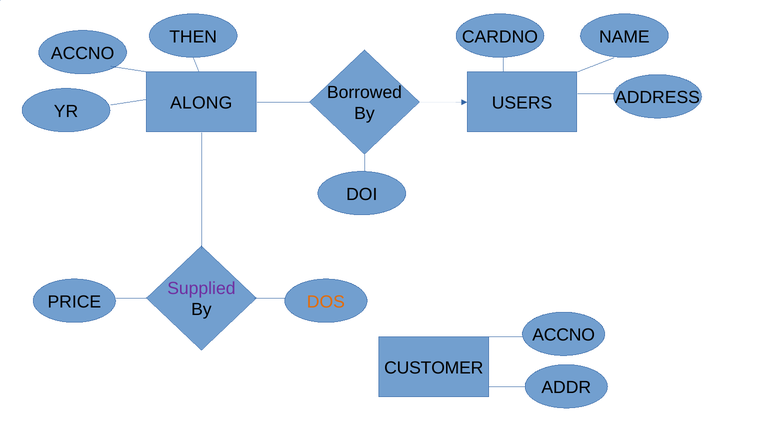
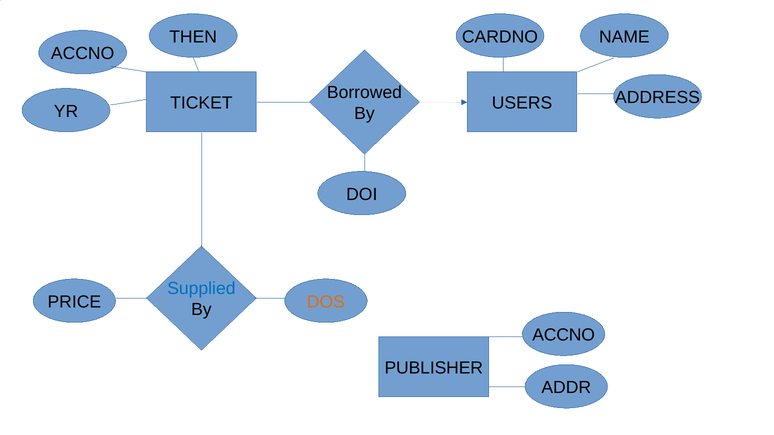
ALONG: ALONG -> TICKET
Supplied colour: purple -> blue
CUSTOMER: CUSTOMER -> PUBLISHER
